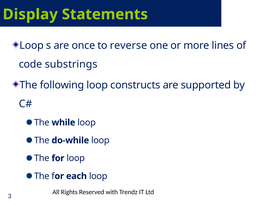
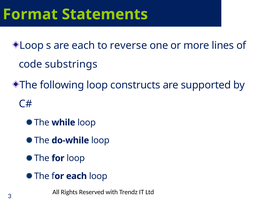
Display: Display -> Format
are once: once -> each
